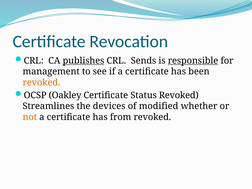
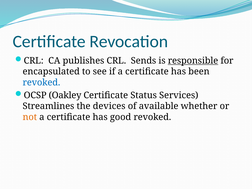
publishes underline: present -> none
management: management -> encapsulated
revoked at (41, 82) colour: orange -> blue
Status Revoked: Revoked -> Services
modified: modified -> available
from: from -> good
